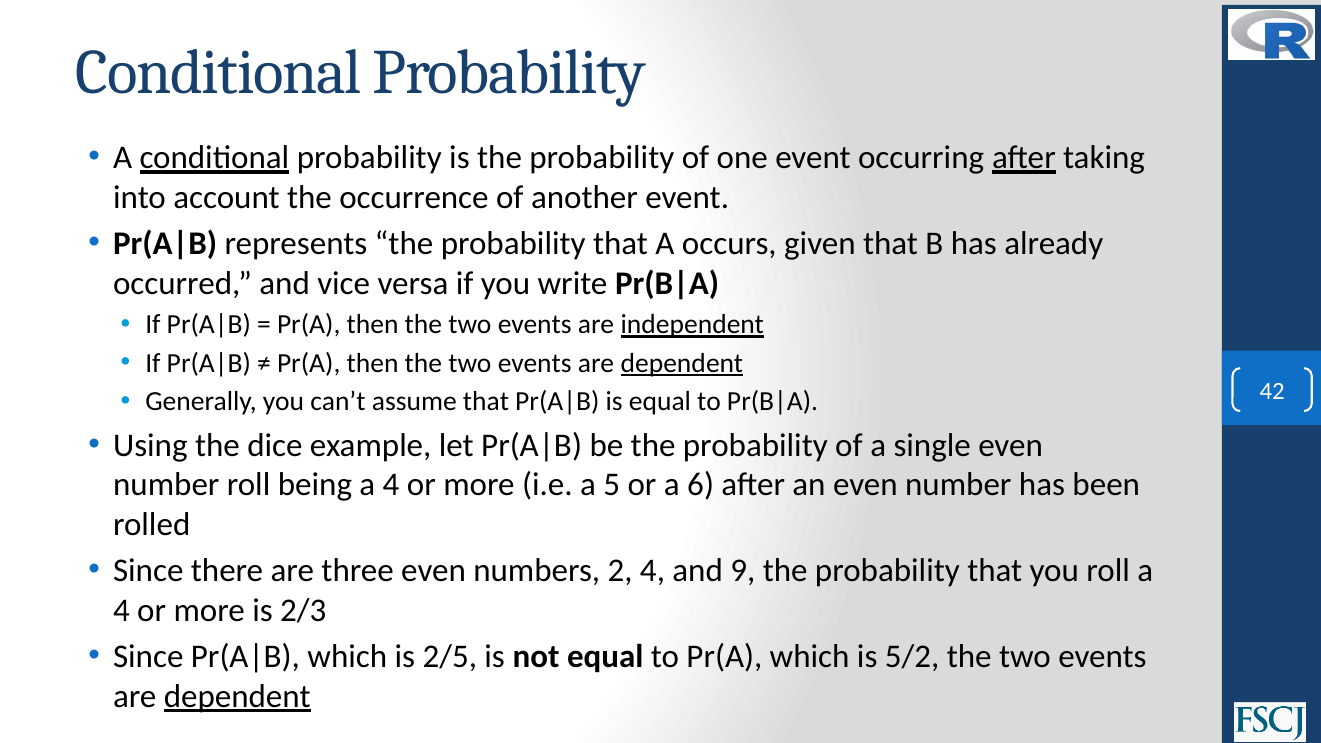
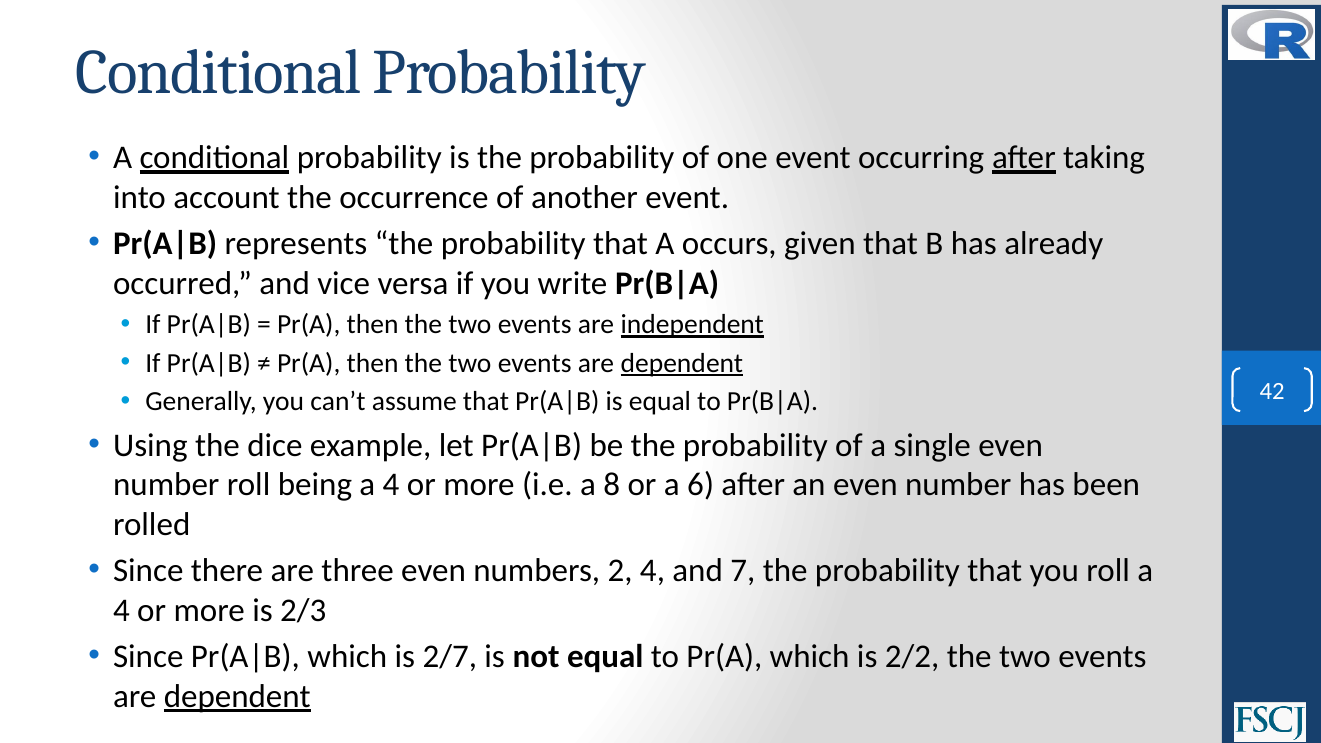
5: 5 -> 8
9: 9 -> 7
2/5: 2/5 -> 2/7
5/2: 5/2 -> 2/2
